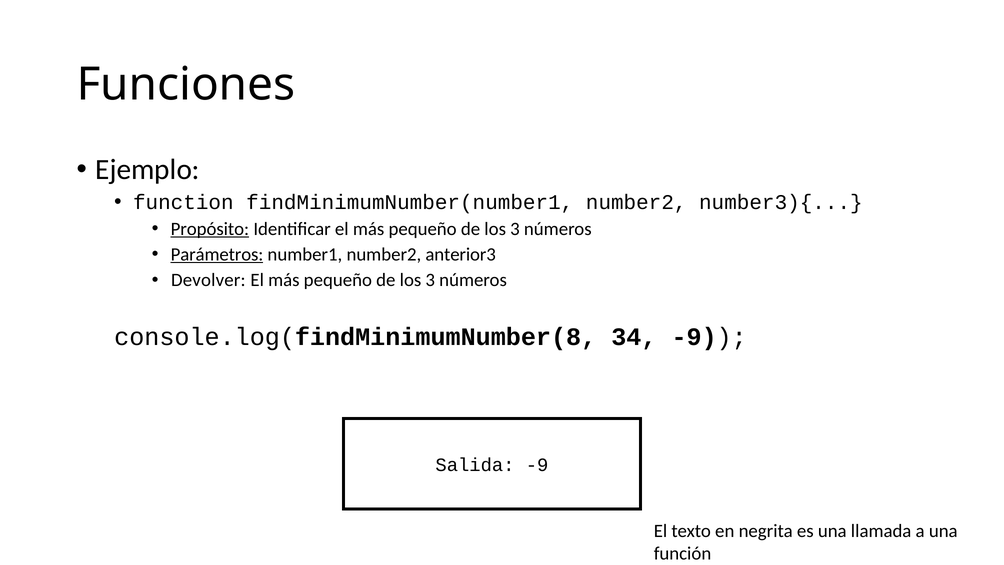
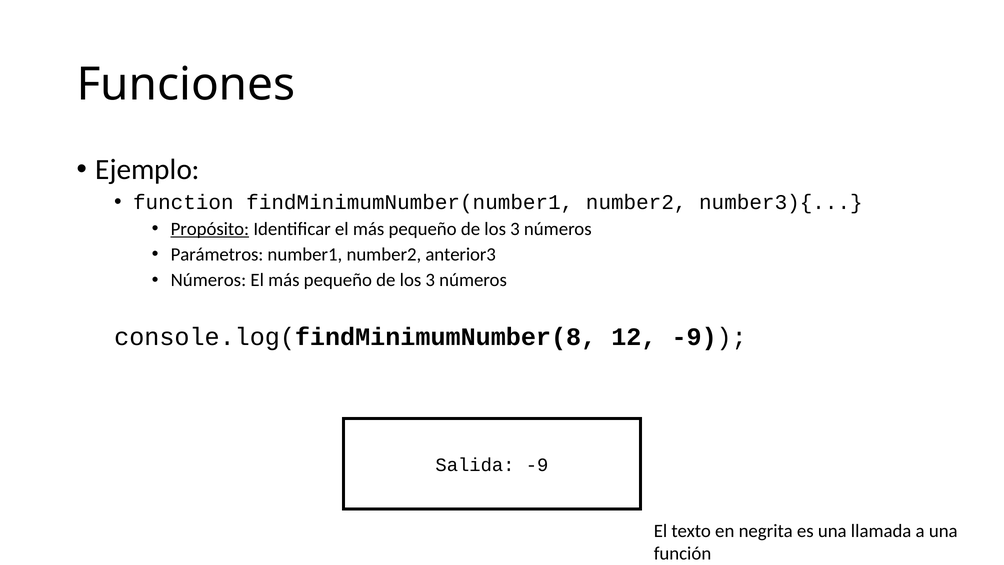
Parámetros underline: present -> none
Devolver at (208, 280): Devolver -> Números
34: 34 -> 12
